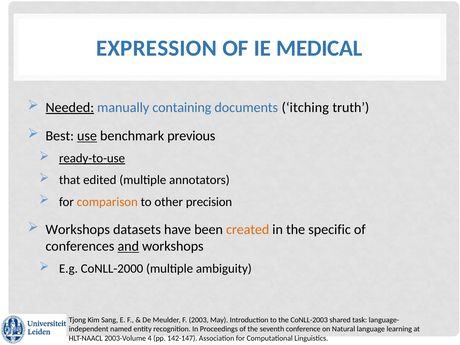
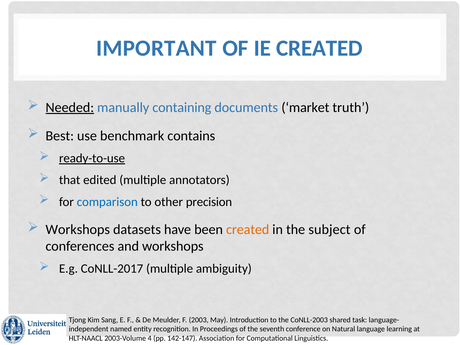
EXPRESSION: EXPRESSION -> IMPORTANT
IE MEDICAL: MEDICAL -> CREATED
itching: itching -> market
use underline: present -> none
previous: previous -> contains
comparison colour: orange -> blue
specific: specific -> subject
and underline: present -> none
CoNLL-2000: CoNLL-2000 -> CoNLL-2017
